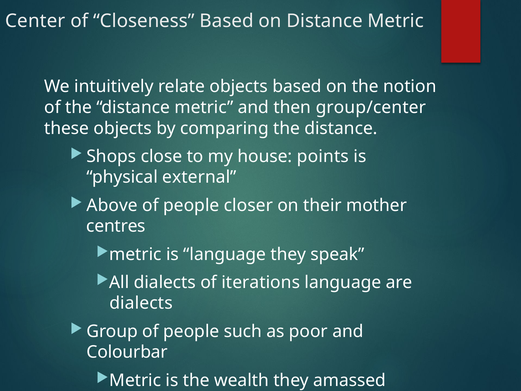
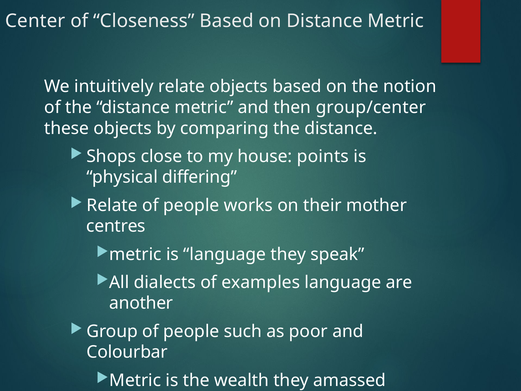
external: external -> differing
Above at (112, 205): Above -> Relate
closer: closer -> works
iterations: iterations -> examples
dialects at (141, 303): dialects -> another
